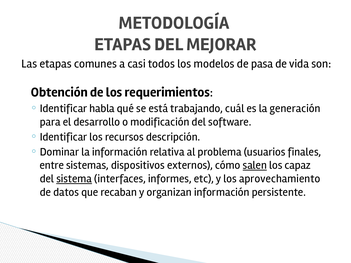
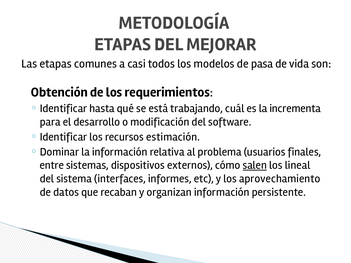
habla: habla -> hasta
generación: generación -> incrementa
descripción: descripción -> estimación
capaz: capaz -> lineal
sistema underline: present -> none
